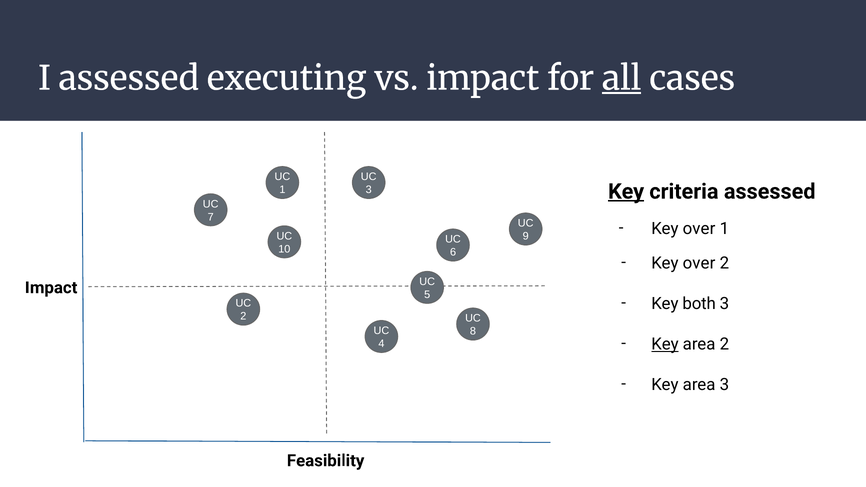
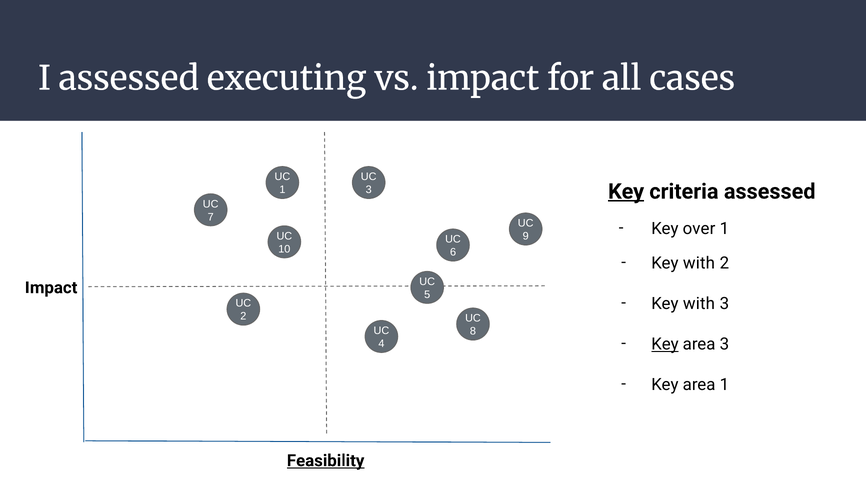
all underline: present -> none
over at (699, 263): over -> with
both at (699, 304): both -> with
area 2: 2 -> 3
area 3: 3 -> 1
Feasibility underline: none -> present
